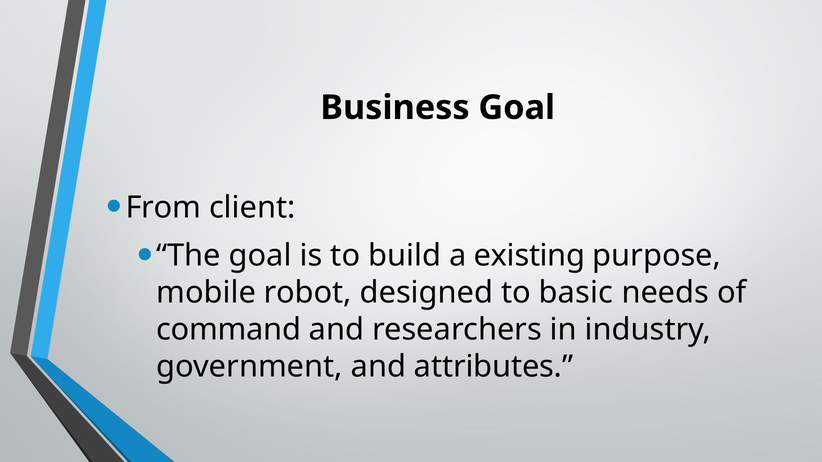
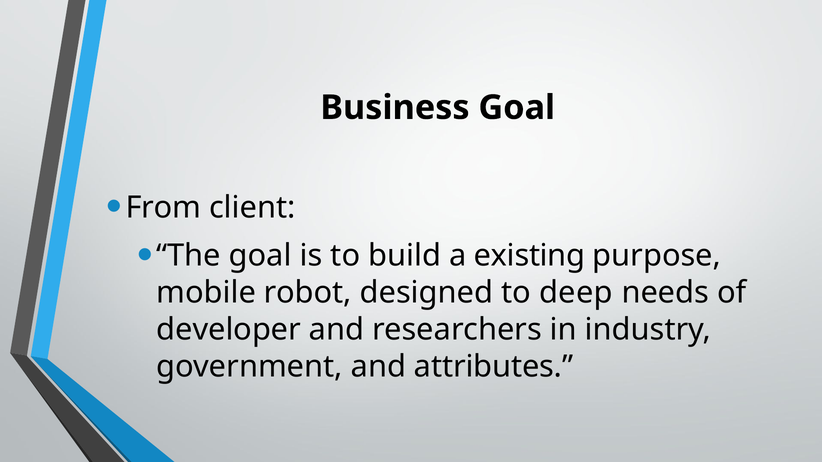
basic: basic -> deep
command: command -> developer
